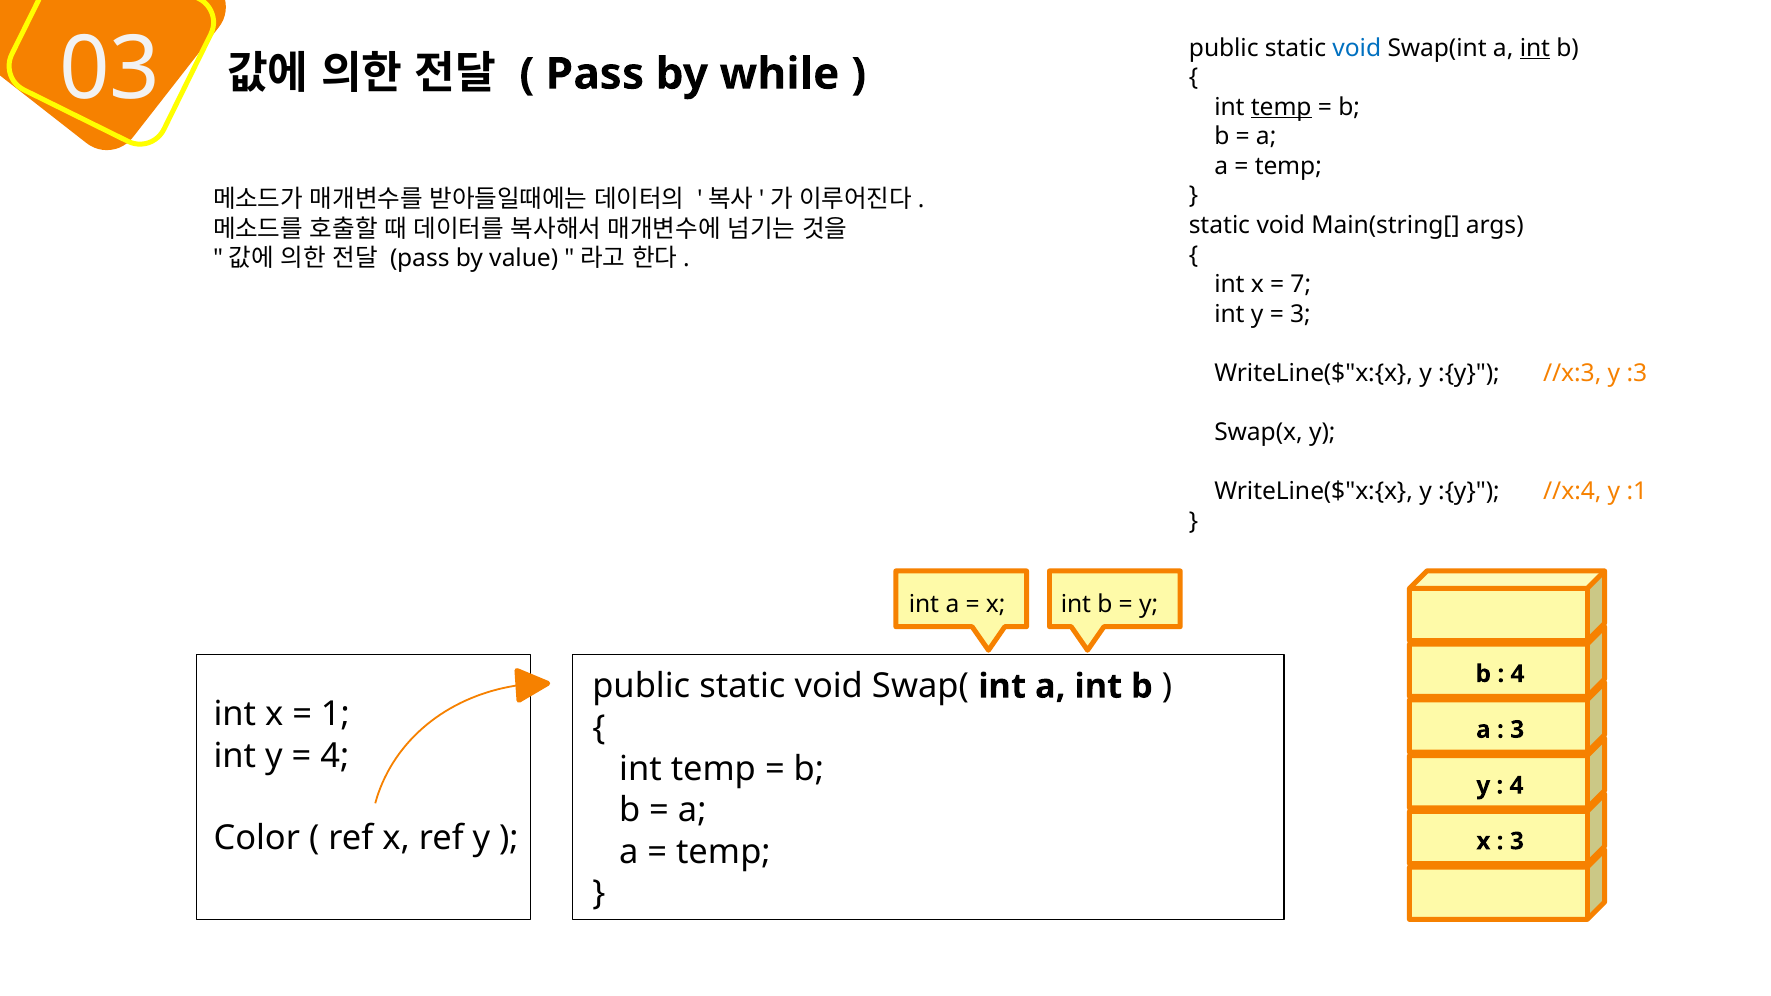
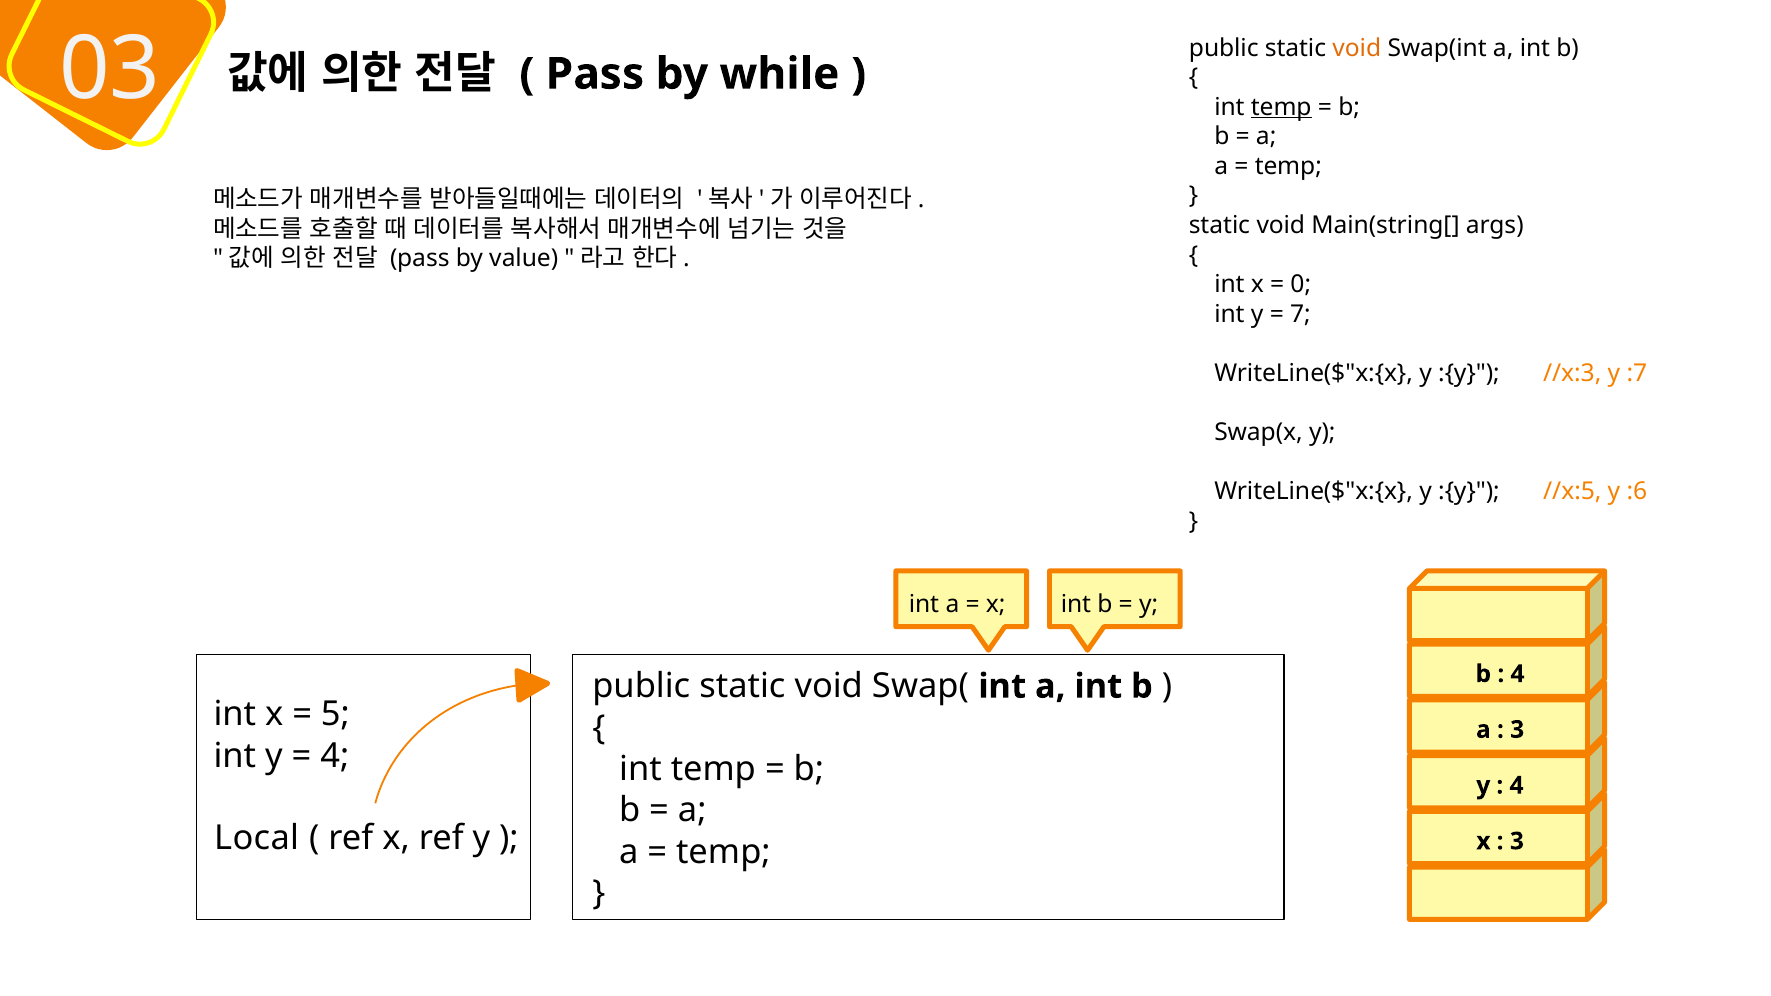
void at (1357, 48) colour: blue -> orange
int at (1535, 48) underline: present -> none
7: 7 -> 0
3 at (1300, 314): 3 -> 7
:3: :3 -> :7
//x:4: //x:4 -> //x:5
:1: :1 -> :6
1: 1 -> 5
Color: Color -> Local
